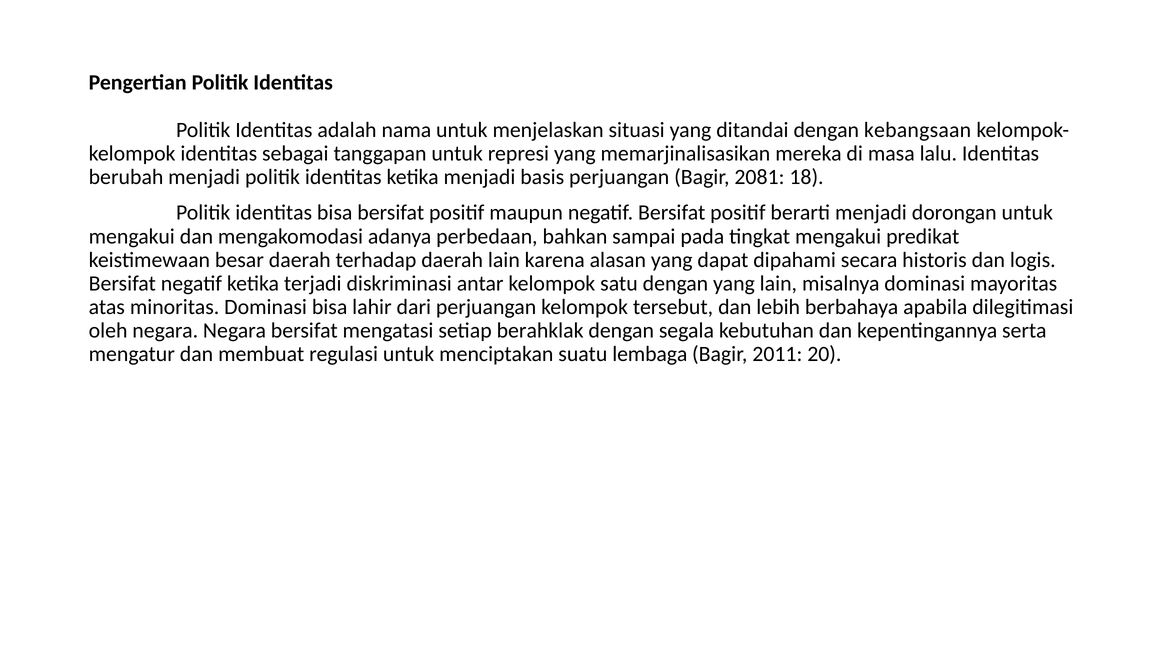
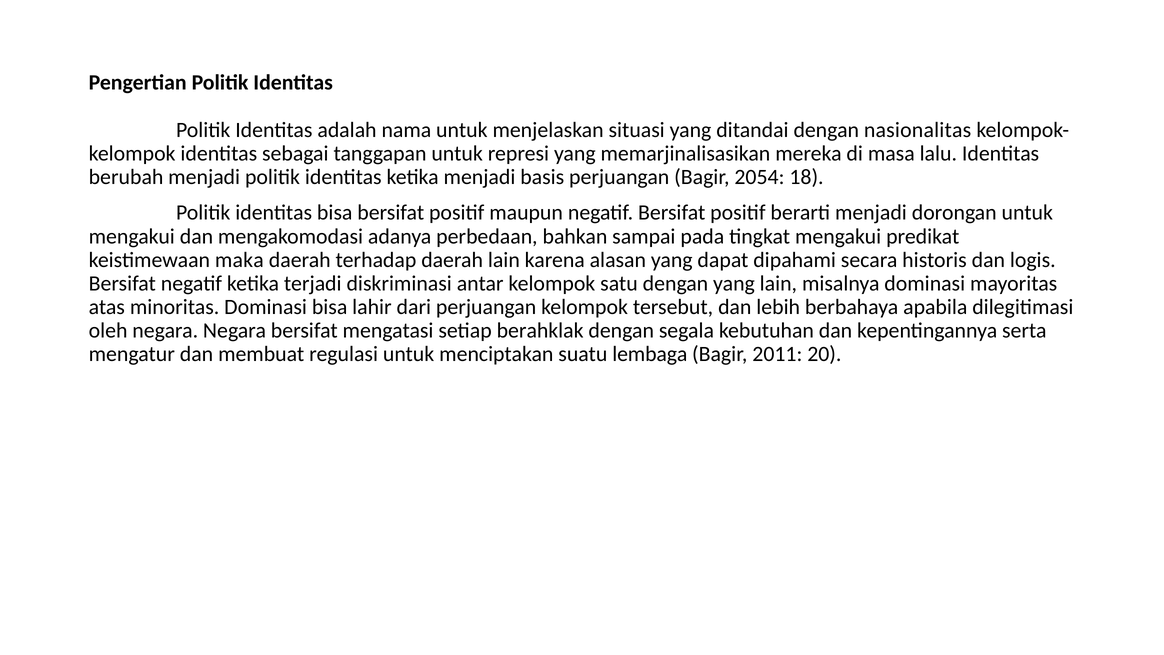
kebangsaan: kebangsaan -> nasionalitas
2081: 2081 -> 2054
besar: besar -> maka
